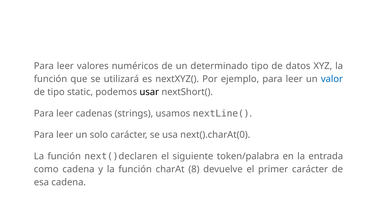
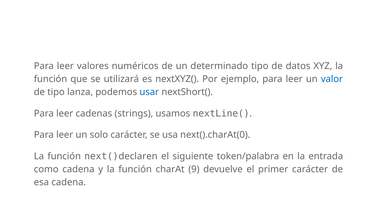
static: static -> lanza
usar colour: black -> blue
8: 8 -> 9
